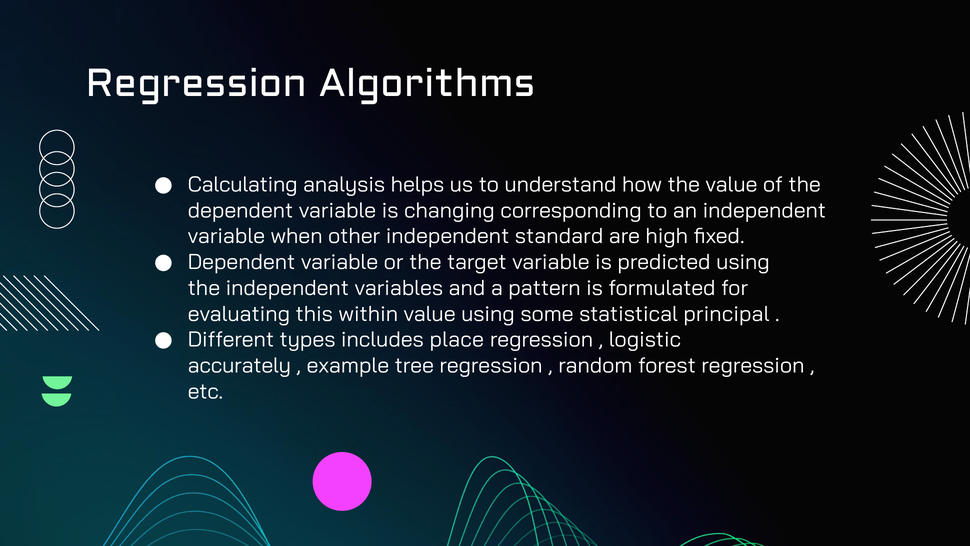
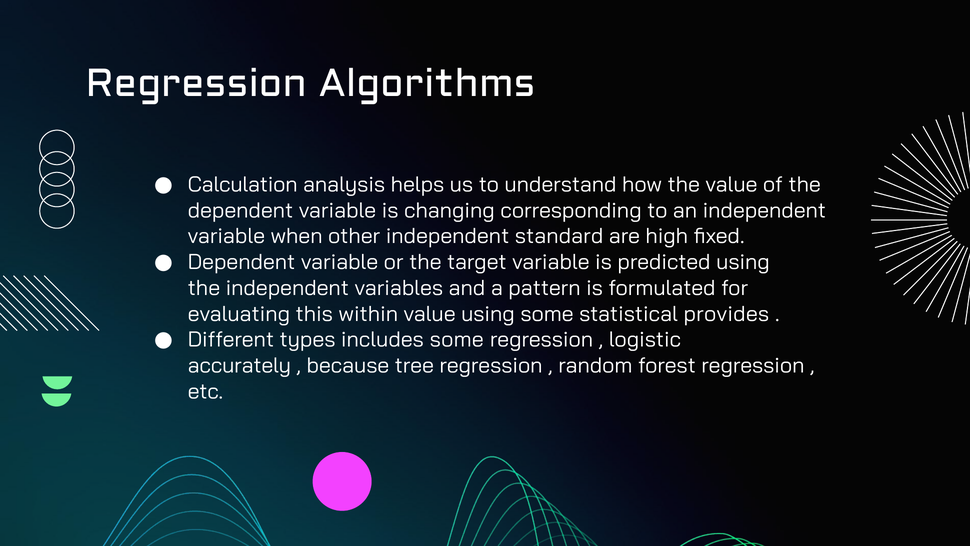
Calculating: Calculating -> Calculation
principal: principal -> provides
includes place: place -> some
example: example -> because
